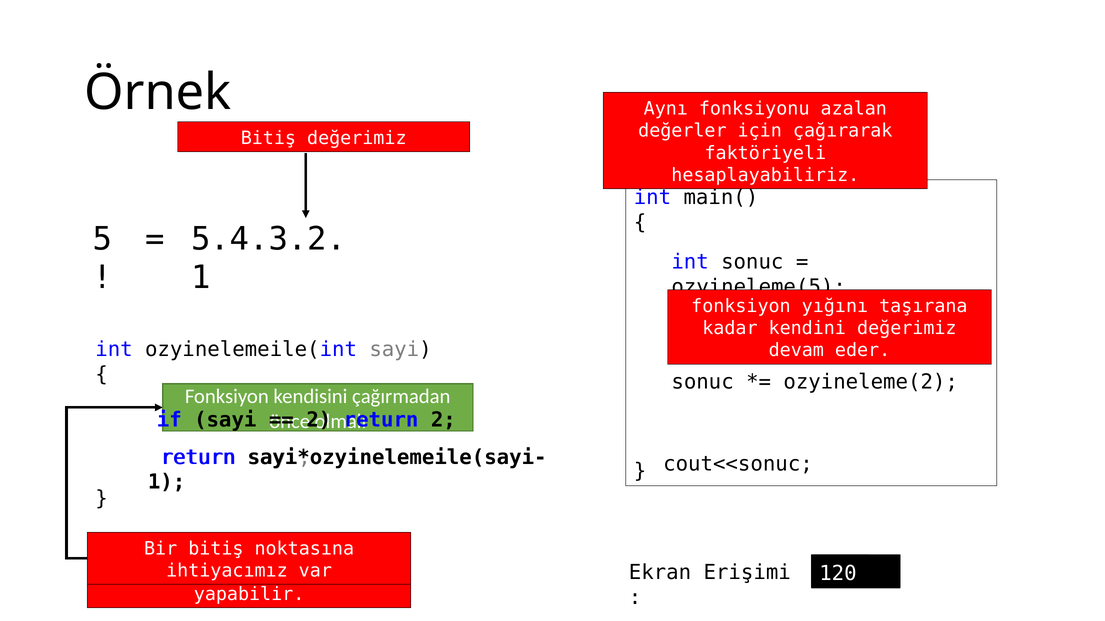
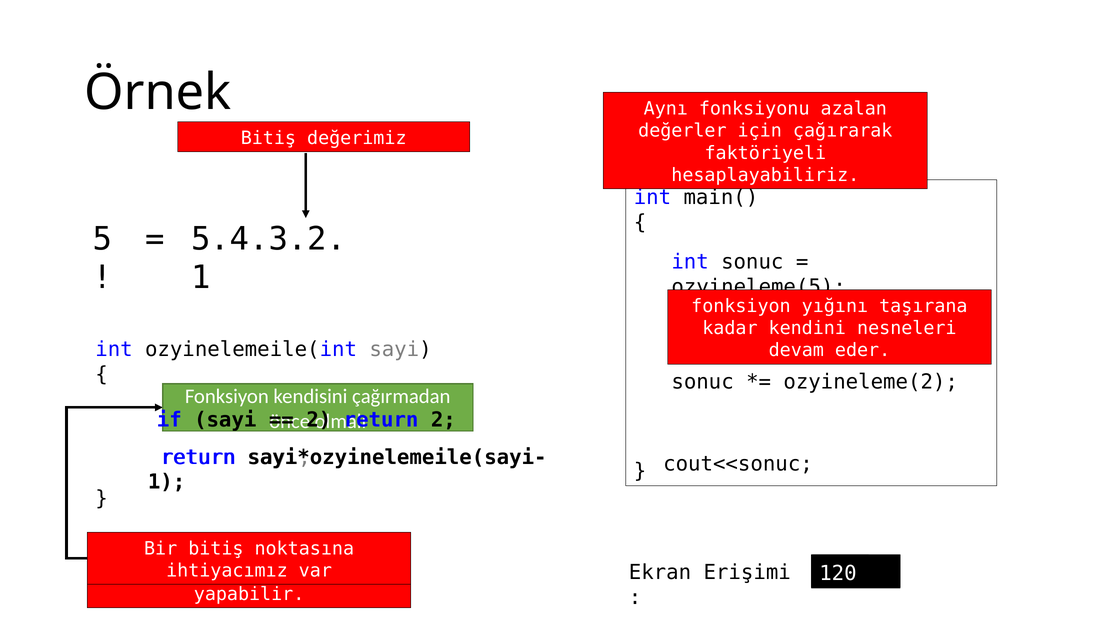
kendini değerimiz: değerimiz -> nesneleri
